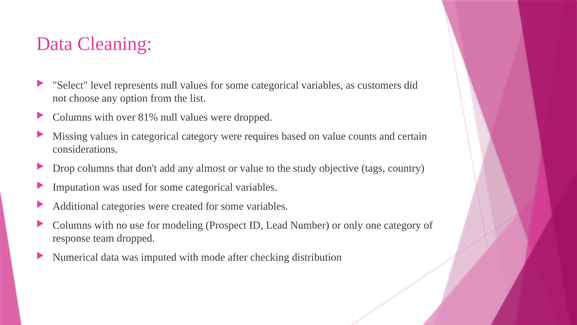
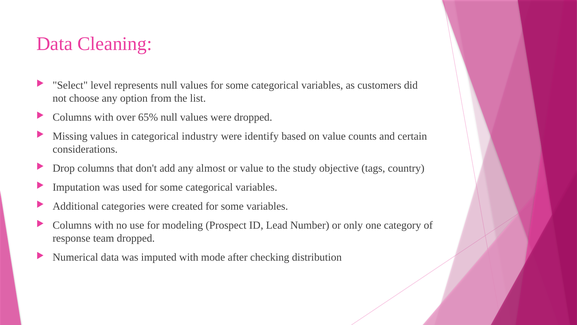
81%: 81% -> 65%
categorical category: category -> industry
requires: requires -> identify
